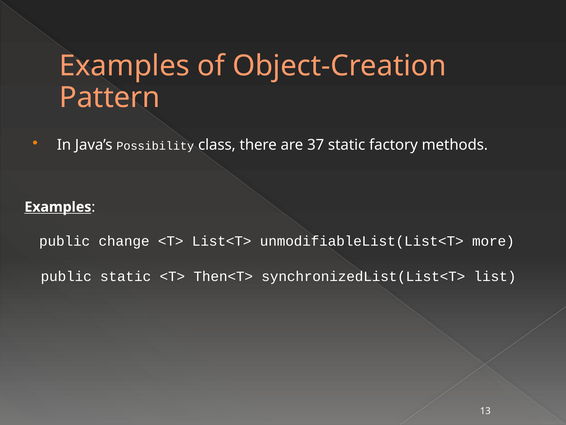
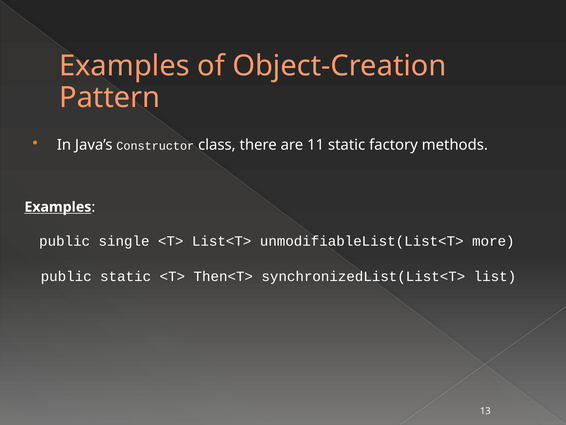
Possibility: Possibility -> Constructor
37: 37 -> 11
change: change -> single
